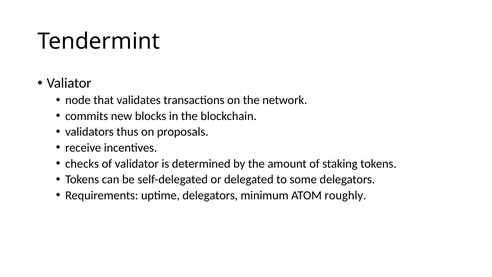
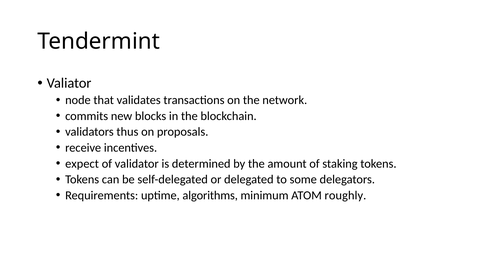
checks: checks -> expect
uptime delegators: delegators -> algorithms
